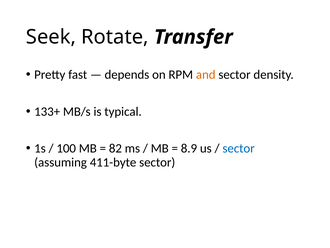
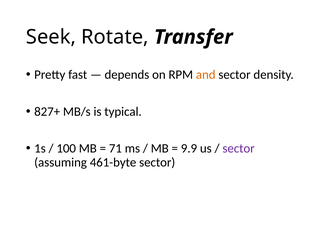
133+: 133+ -> 827+
82: 82 -> 71
8.9: 8.9 -> 9.9
sector at (239, 148) colour: blue -> purple
411-byte: 411-byte -> 461-byte
